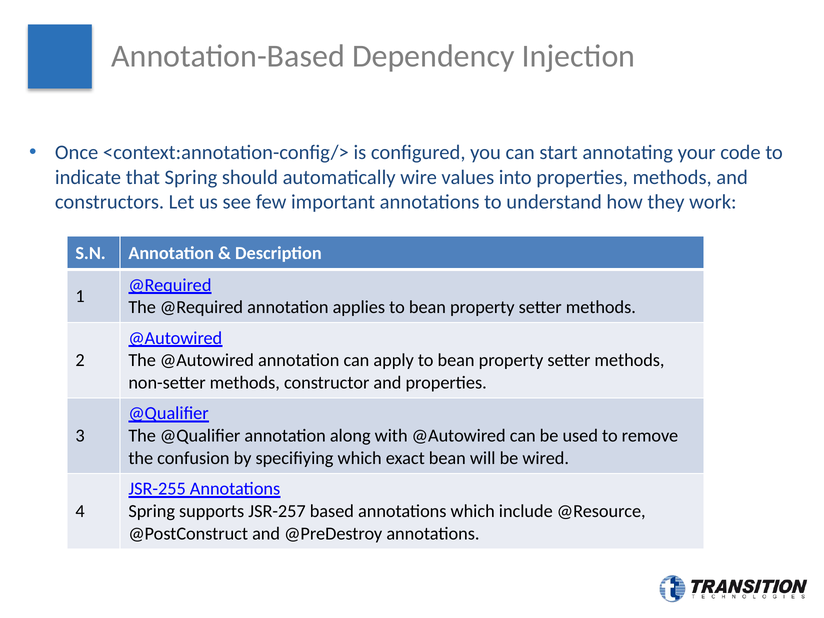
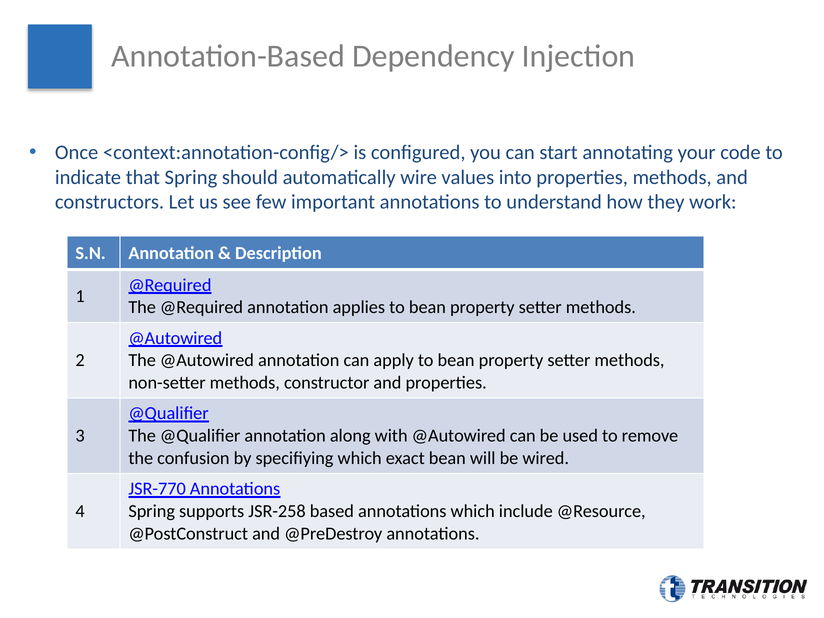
JSR-255: JSR-255 -> JSR-770
JSR-257: JSR-257 -> JSR-258
